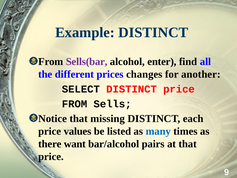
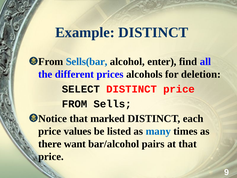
Sells(bar colour: purple -> blue
changes: changes -> alcohols
another: another -> deletion
missing: missing -> marked
